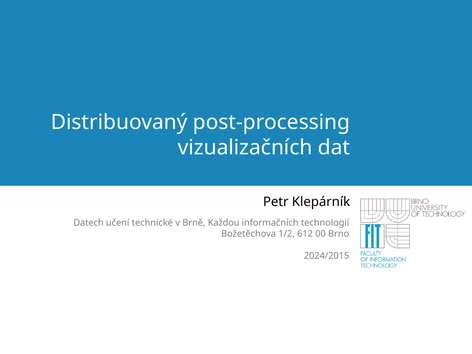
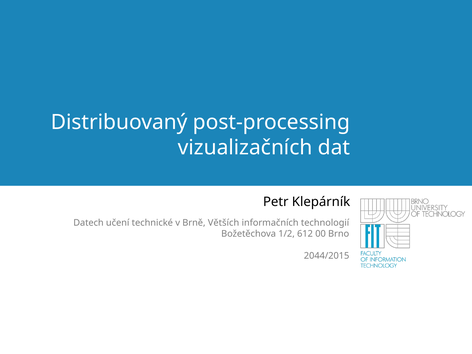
Každou: Každou -> Větších
2024/2015: 2024/2015 -> 2044/2015
